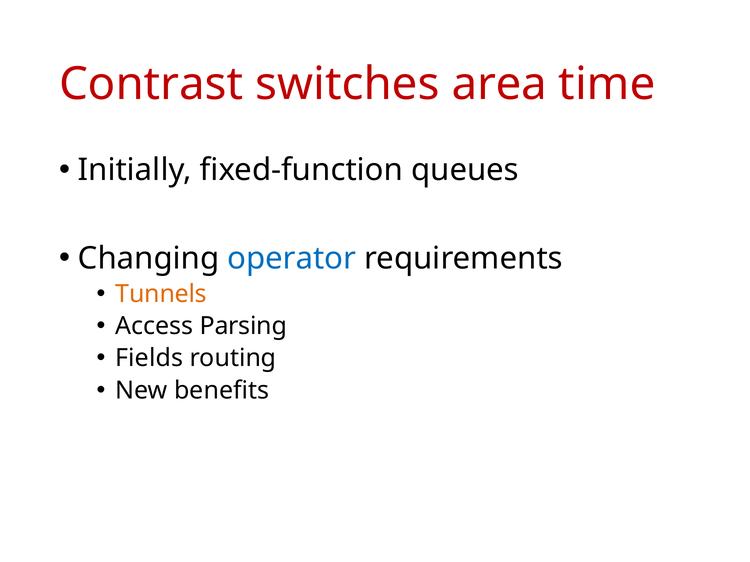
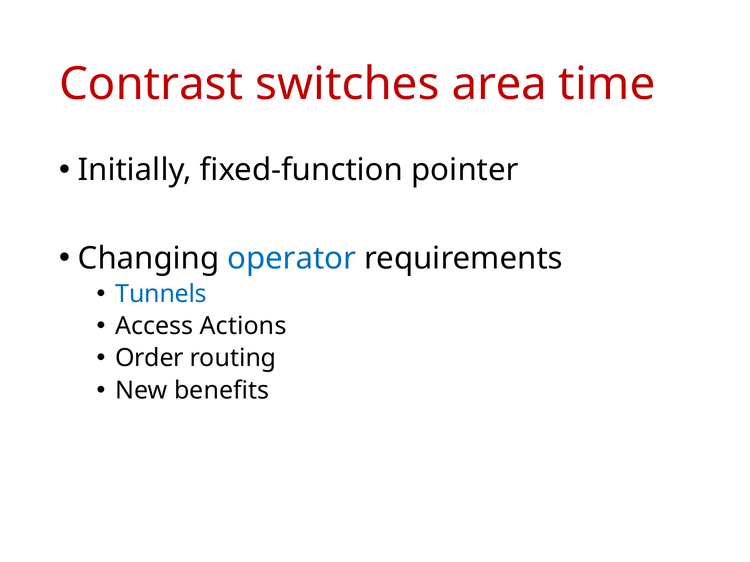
queues: queues -> pointer
Tunnels colour: orange -> blue
Parsing: Parsing -> Actions
Fields: Fields -> Order
